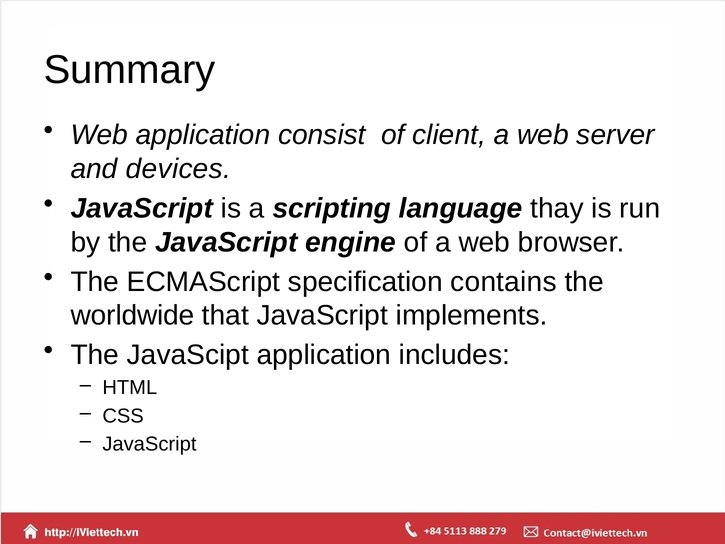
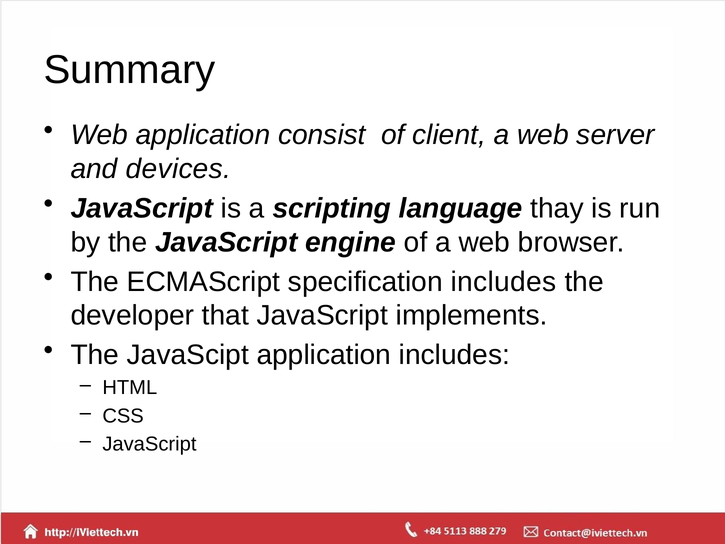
specification contains: contains -> includes
worldwide: worldwide -> developer
